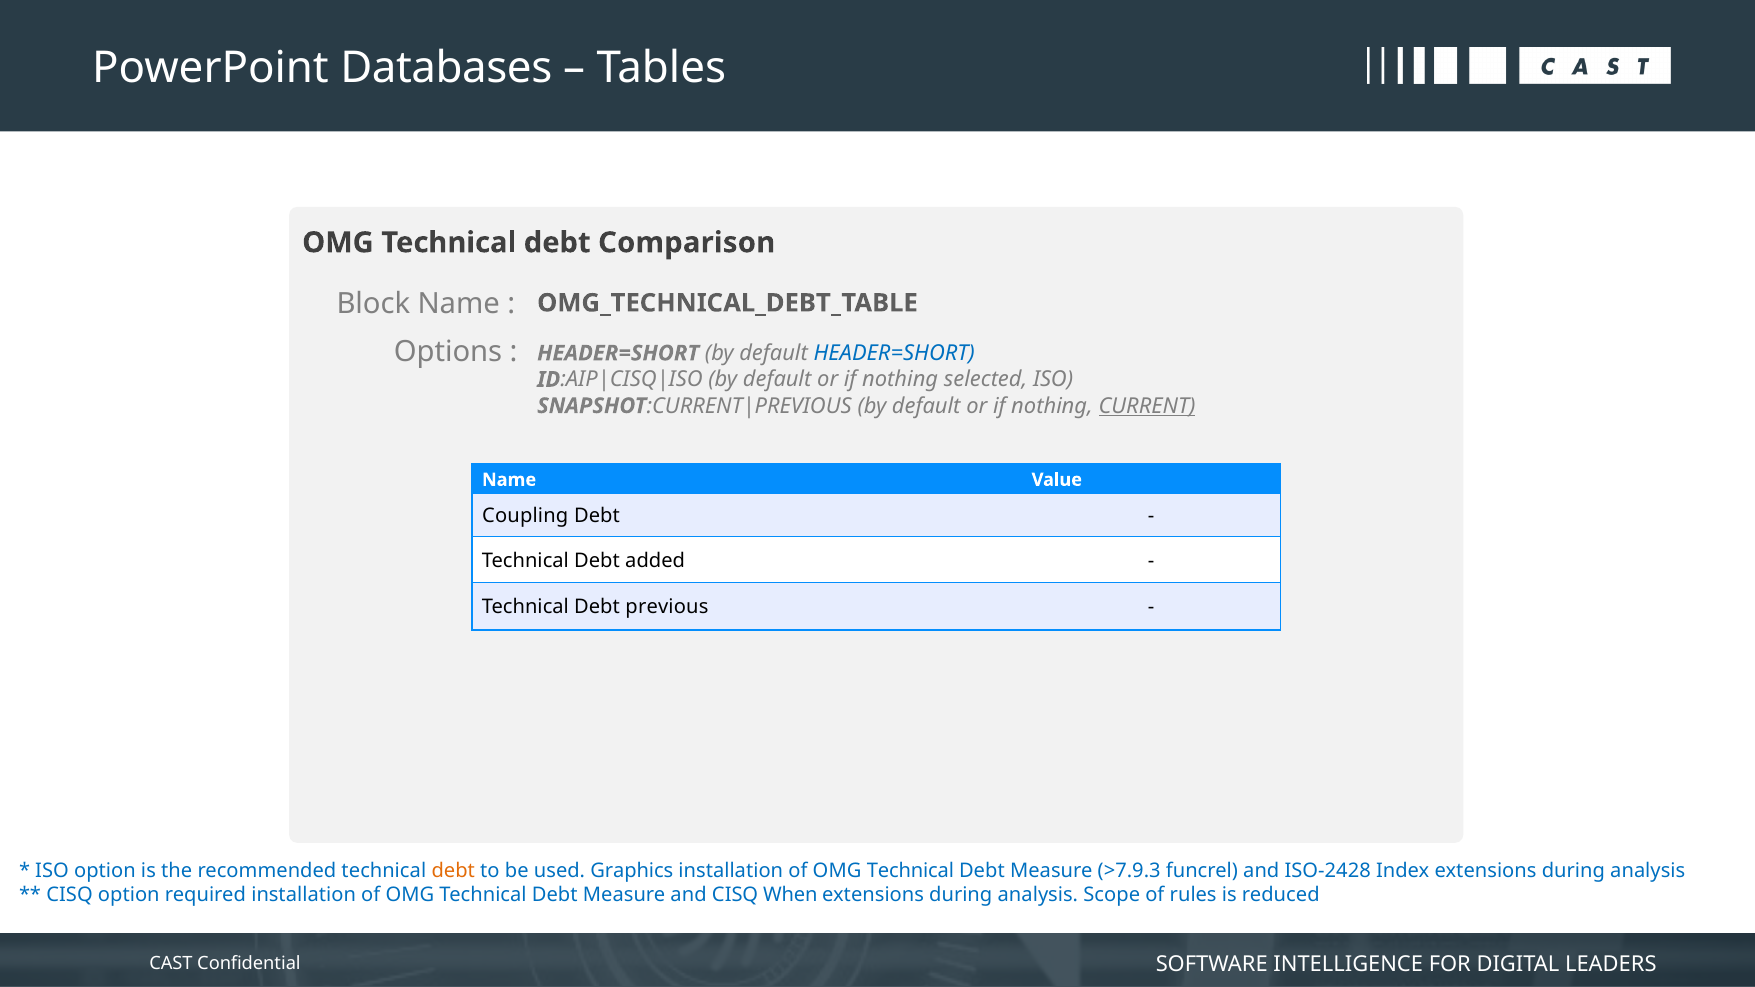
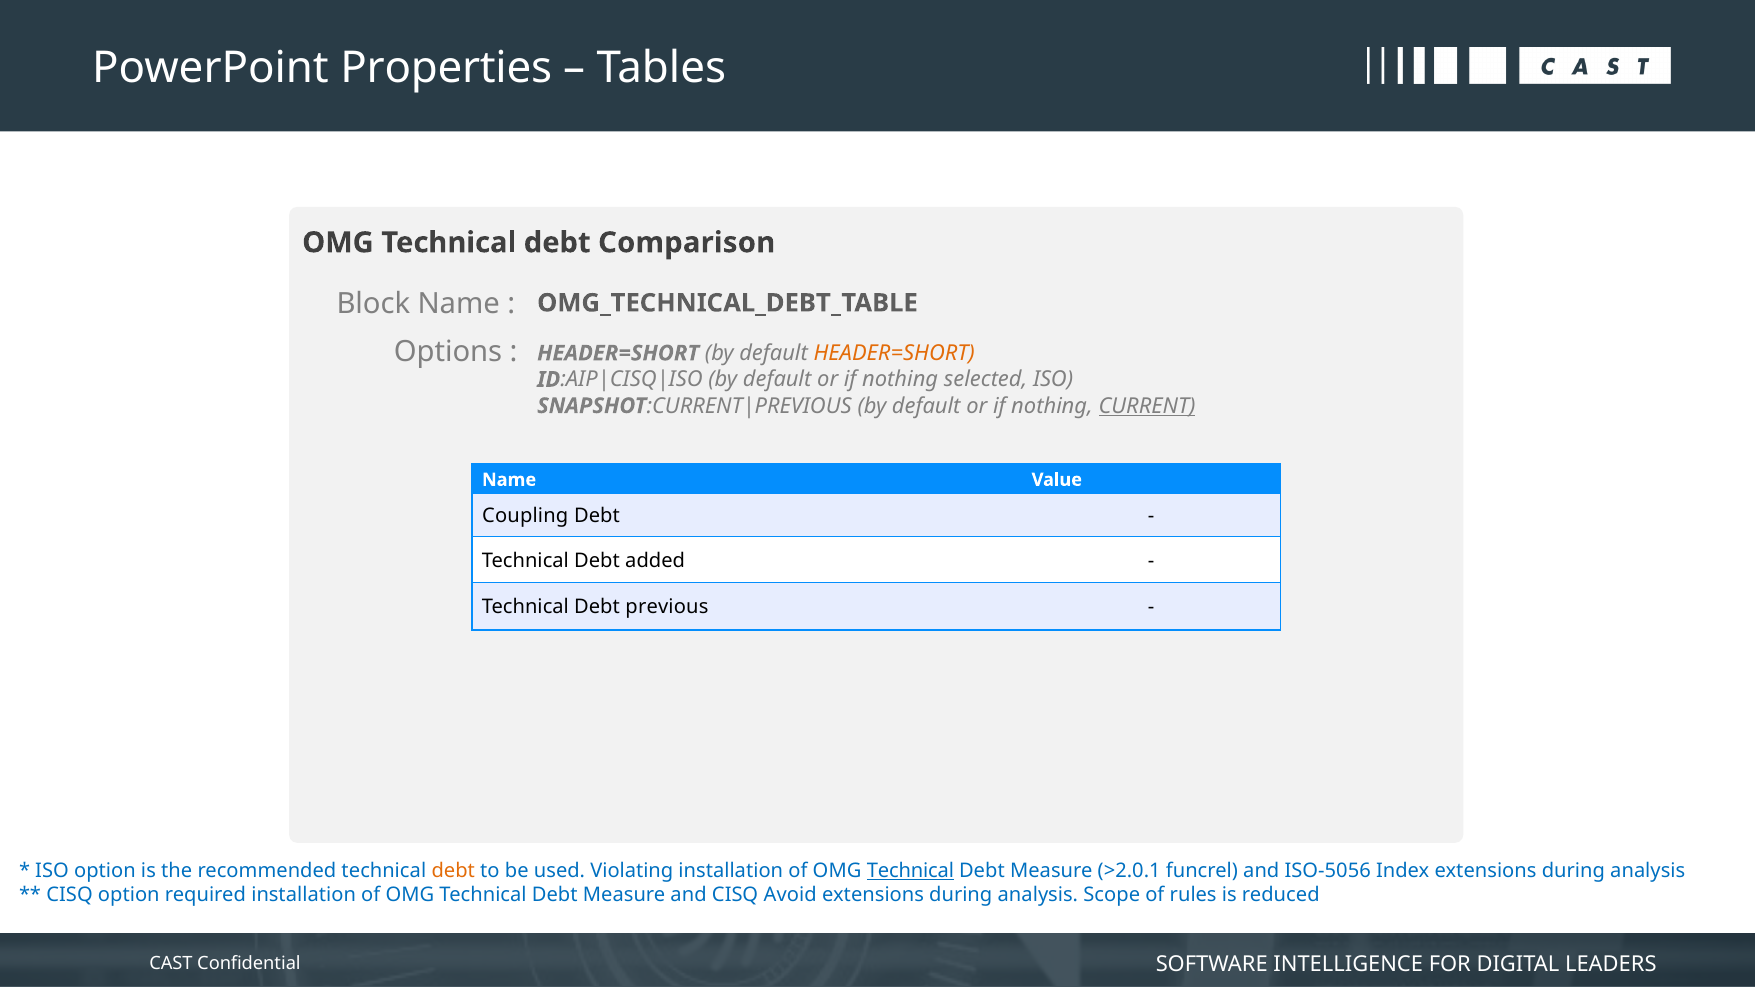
Databases: Databases -> Properties
HEADER=SHORT at (894, 353) colour: blue -> orange
Graphics: Graphics -> Violating
Technical at (910, 871) underline: none -> present
>7.9.3: >7.9.3 -> >2.0.1
ISO-2428: ISO-2428 -> ISO-5056
When: When -> Avoid
